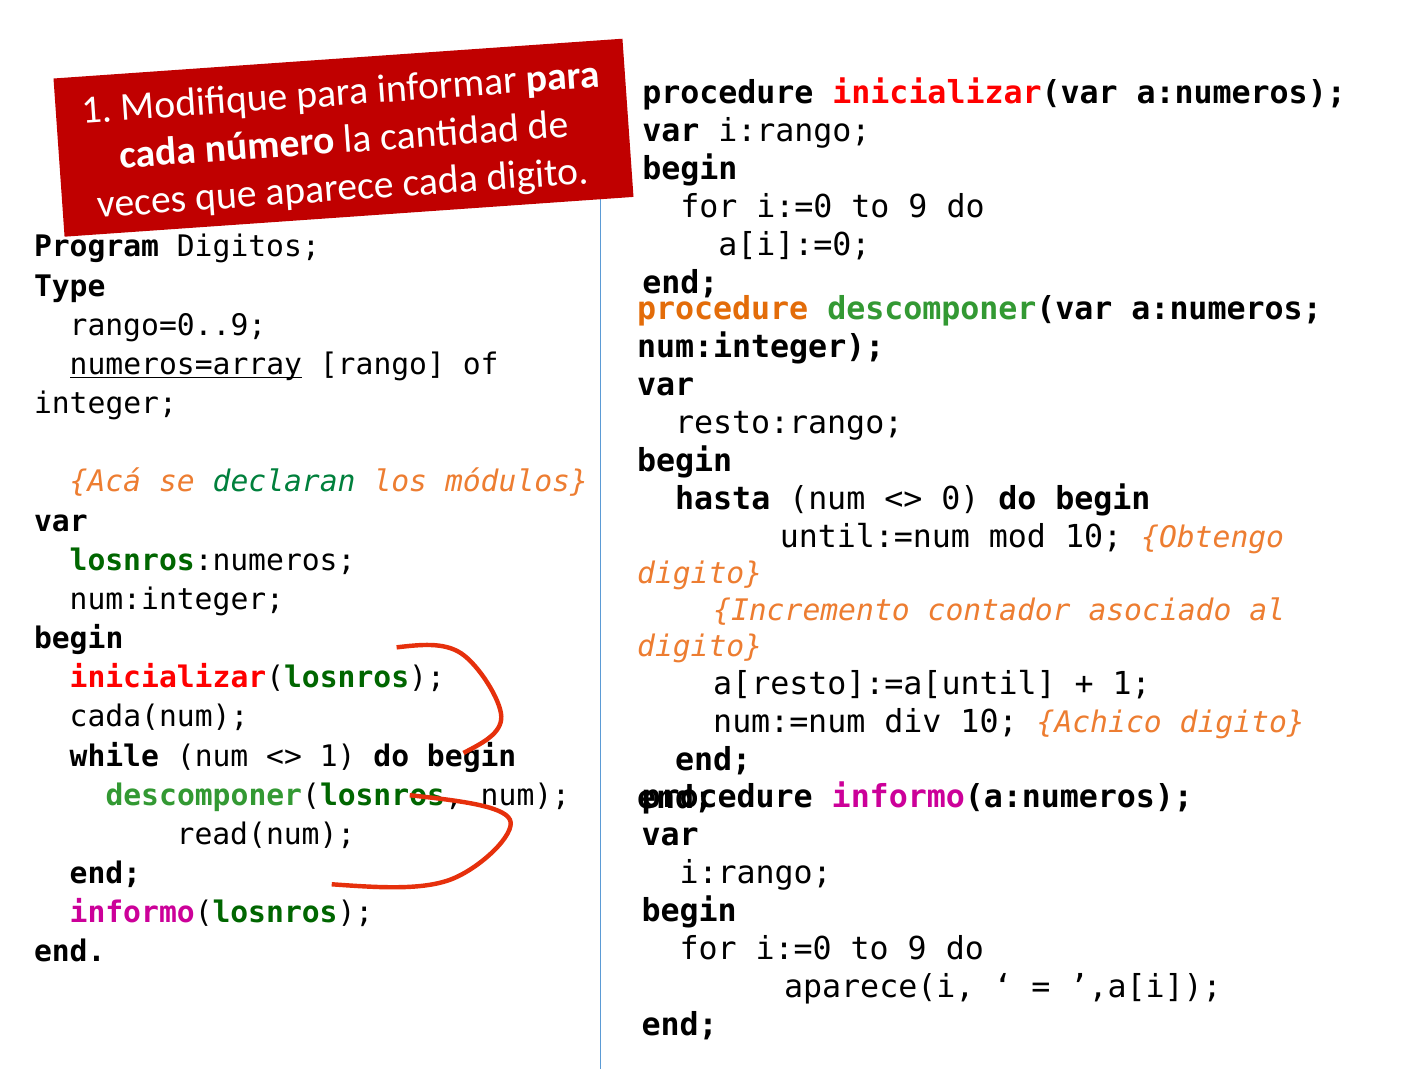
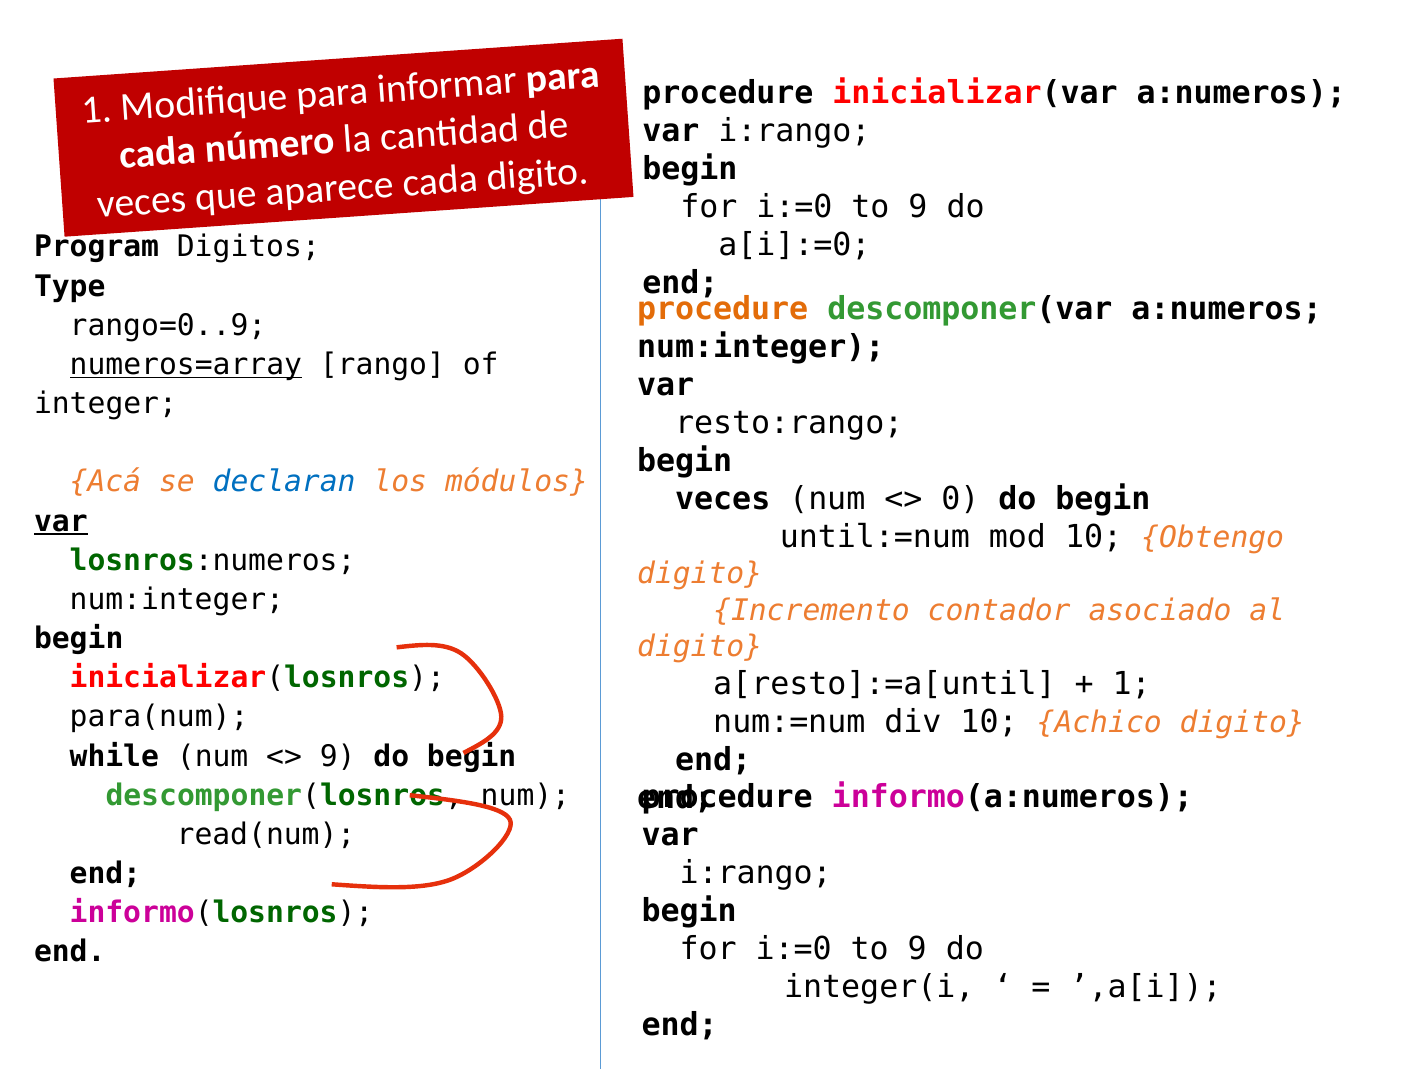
declaran colour: green -> blue
hasta at (723, 499): hasta -> veces
var at (61, 522) underline: none -> present
cada(num: cada(num -> para(num
1 at (338, 757): 1 -> 9
aparece(i: aparece(i -> integer(i
